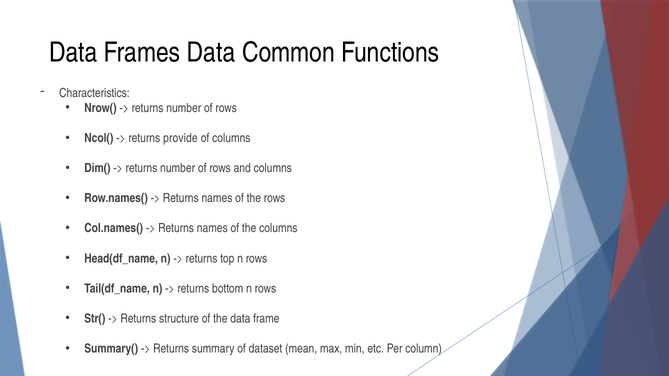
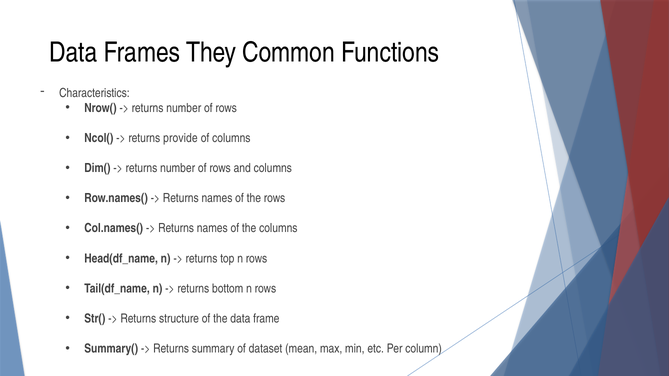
Frames Data: Data -> They
